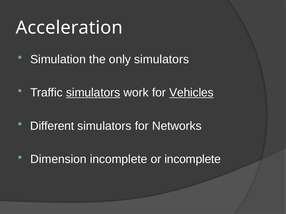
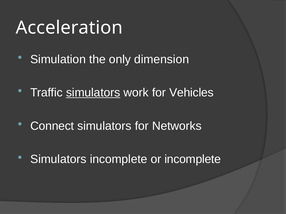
only simulators: simulators -> dimension
Vehicles underline: present -> none
Different: Different -> Connect
Dimension at (58, 160): Dimension -> Simulators
